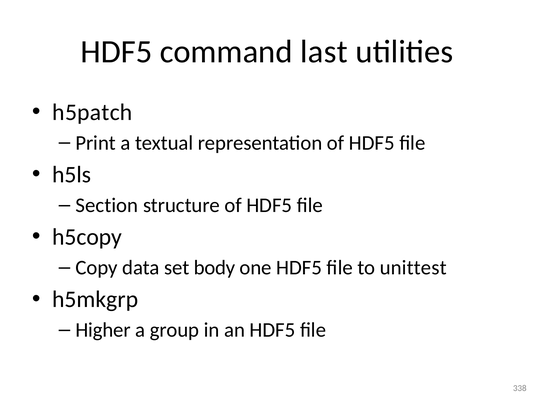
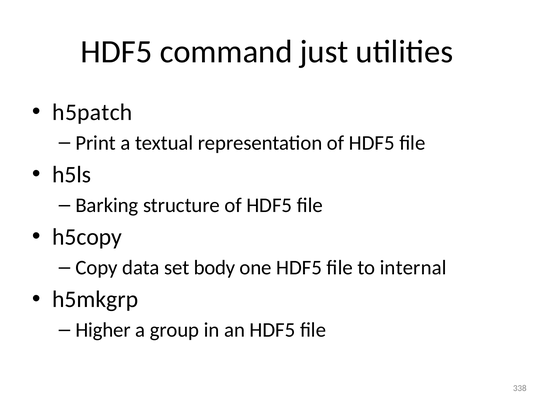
last: last -> just
Section: Section -> Barking
unittest: unittest -> internal
